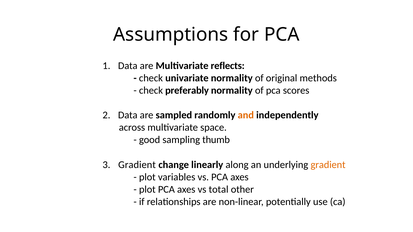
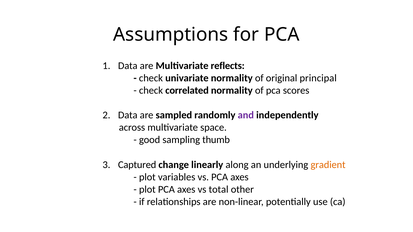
methods: methods -> principal
preferably: preferably -> correlated
and colour: orange -> purple
Gradient at (137, 165): Gradient -> Captured
